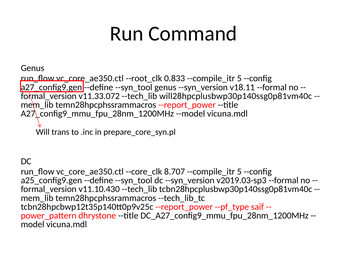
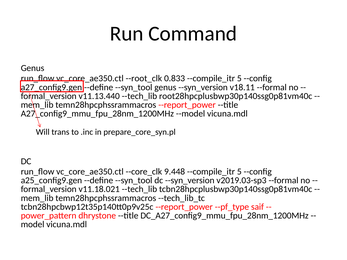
v11.33.072: v11.33.072 -> v11.13.440
will28hpcplusbwp30p140ssg0p81vm40c: will28hpcplusbwp30p140ssg0p81vm40c -> root28hpcplusbwp30p140ssg0p81vm40c
8.707: 8.707 -> 9.448
v11.10.430: v11.10.430 -> v11.18.021
